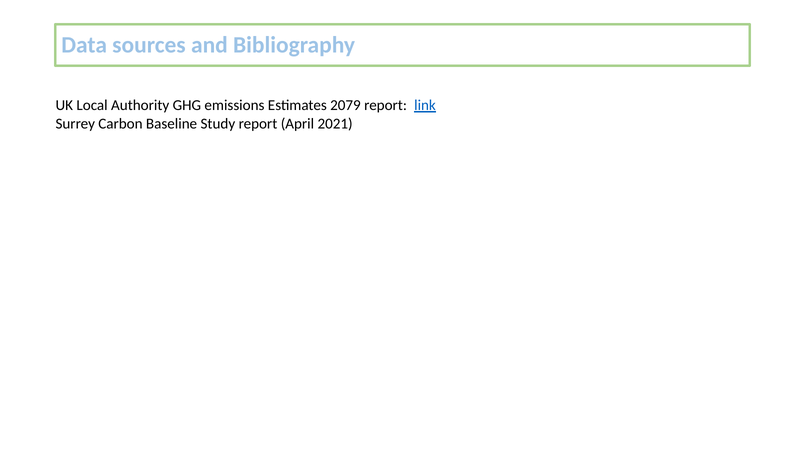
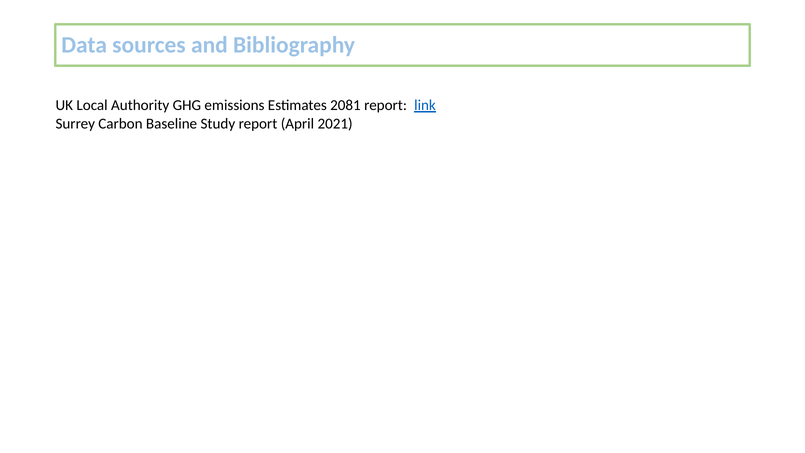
2079: 2079 -> 2081
